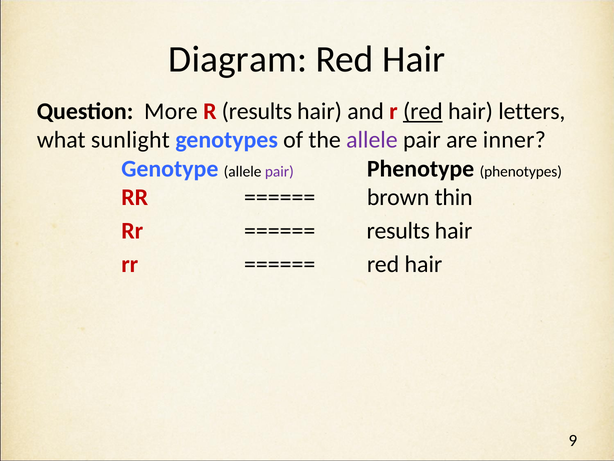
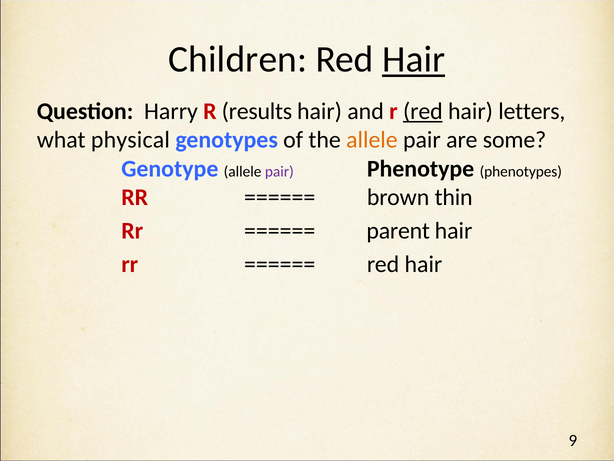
Diagram: Diagram -> Children
Hair at (414, 59) underline: none -> present
More: More -> Harry
sunlight: sunlight -> physical
allele at (372, 140) colour: purple -> orange
inner: inner -> some
results at (398, 231): results -> parent
